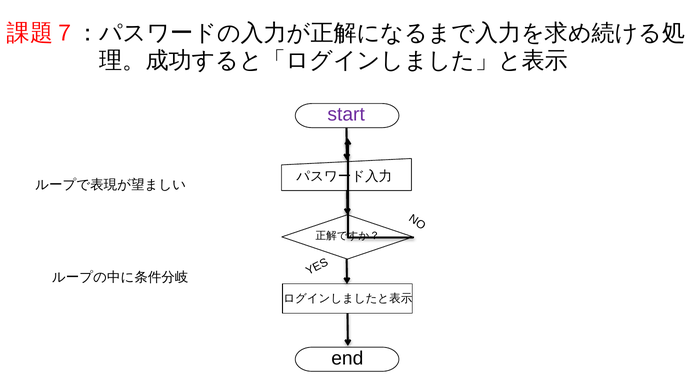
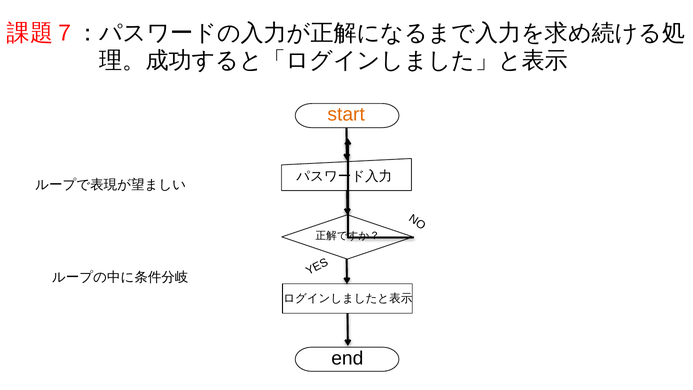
start colour: purple -> orange
